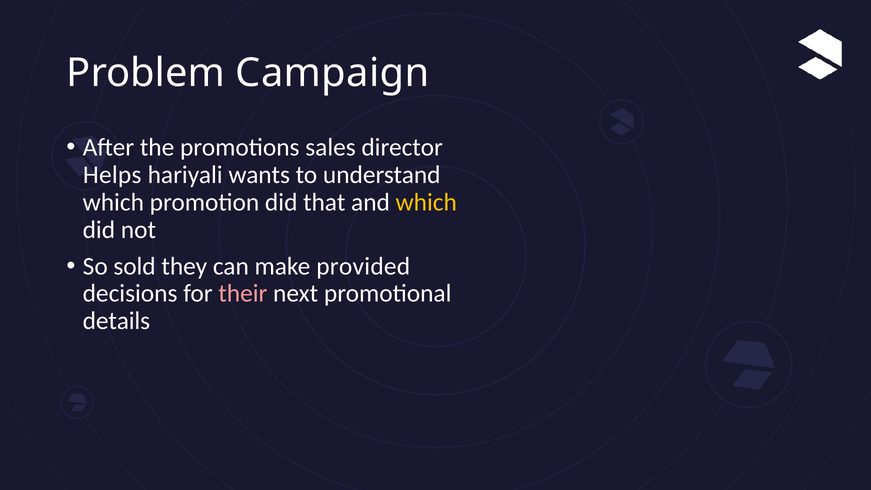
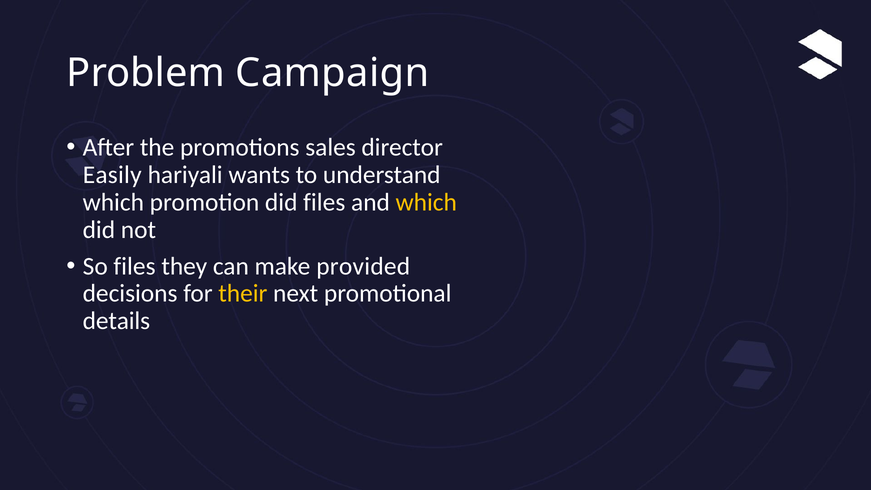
Helps: Helps -> Easily
did that: that -> files
So sold: sold -> files
their colour: pink -> yellow
